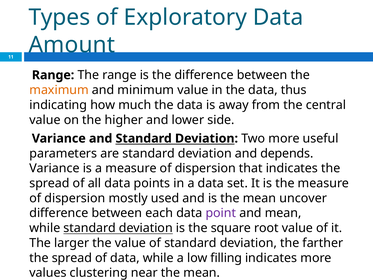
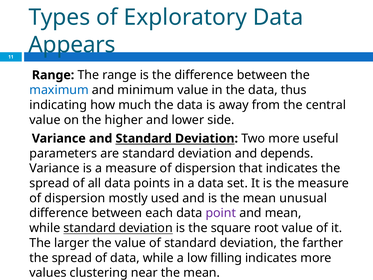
Amount: Amount -> Appears
maximum colour: orange -> blue
uncover: uncover -> unusual
